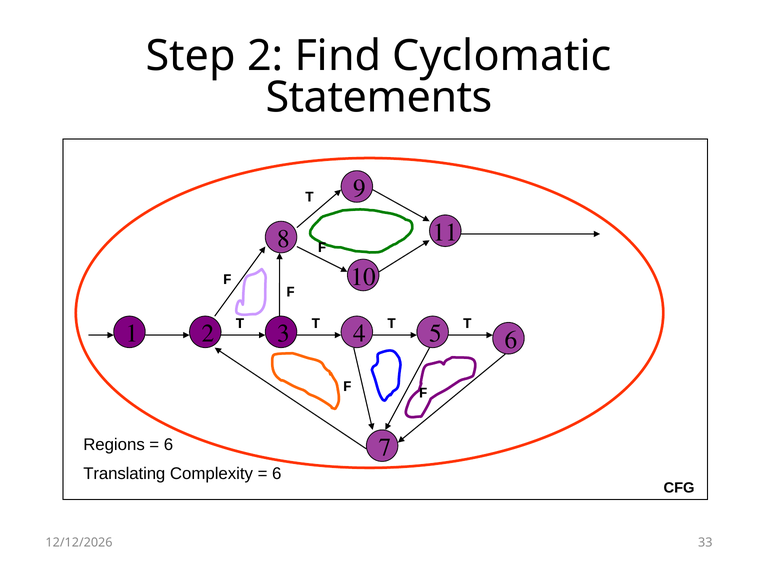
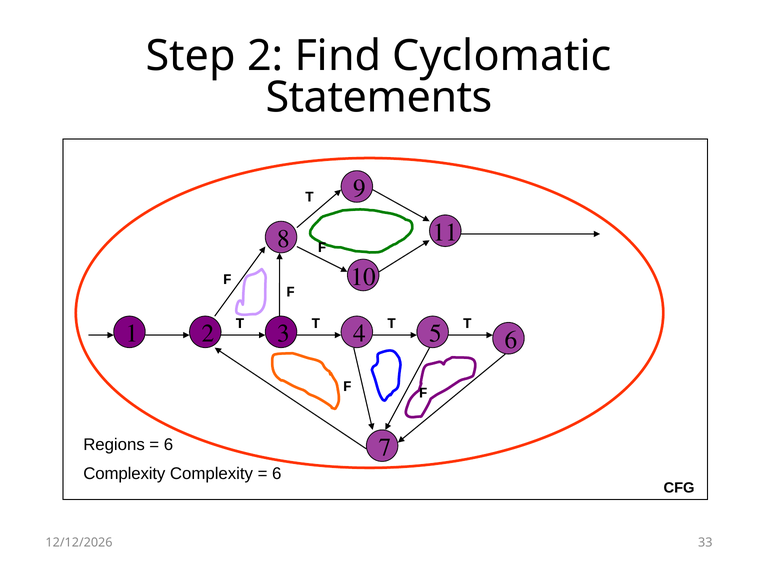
Translating at (124, 473): Translating -> Complexity
